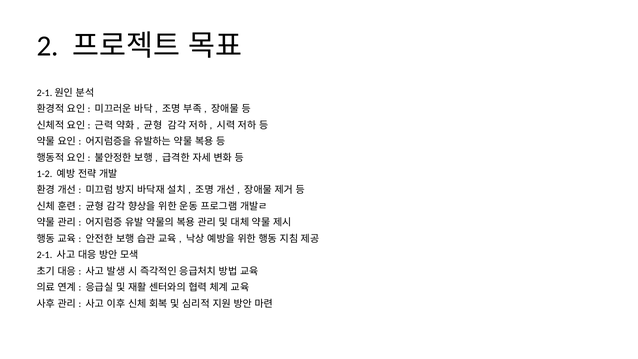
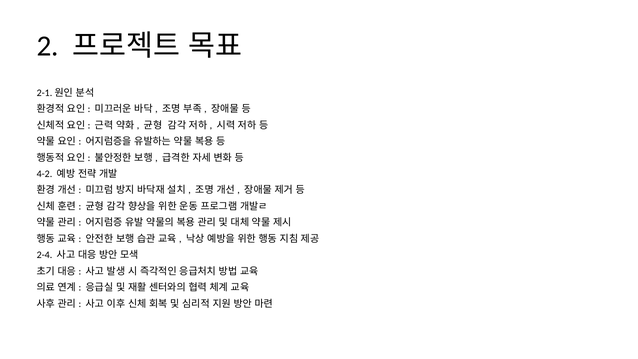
1-2: 1-2 -> 4-2
2-1: 2-1 -> 2-4
